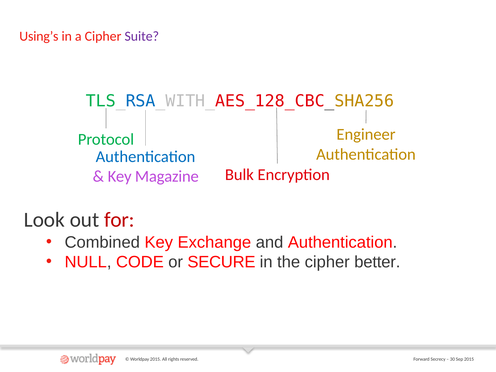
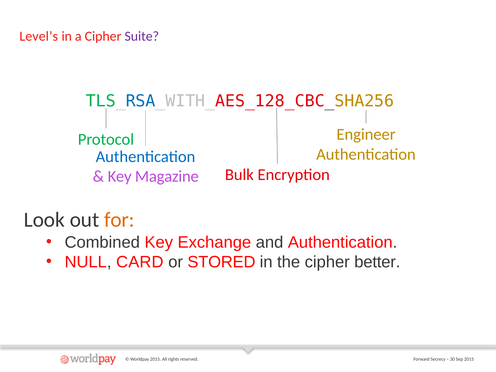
Using’s: Using’s -> Level’s
for colour: red -> orange
CODE: CODE -> CARD
SECURE: SECURE -> STORED
